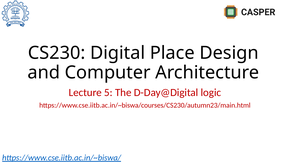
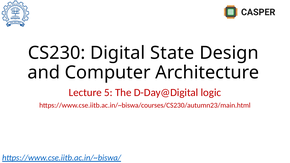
Place: Place -> State
